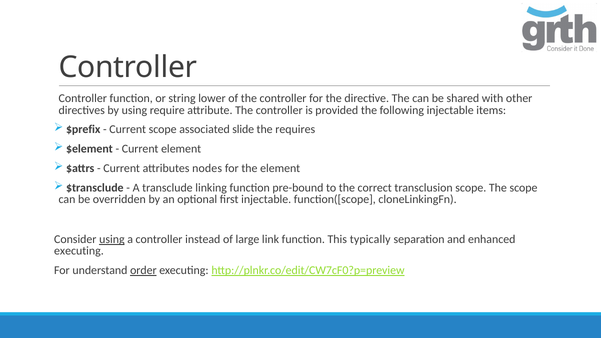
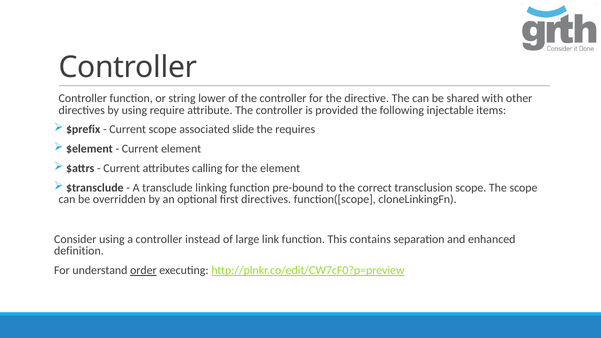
nodes: nodes -> calling
first injectable: injectable -> directives
using at (112, 239) underline: present -> none
typically: typically -> contains
executing at (79, 251): executing -> definition
